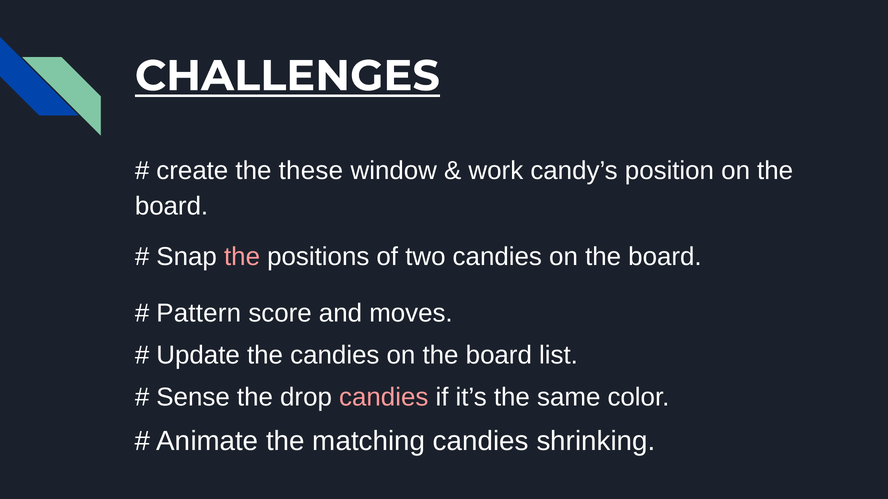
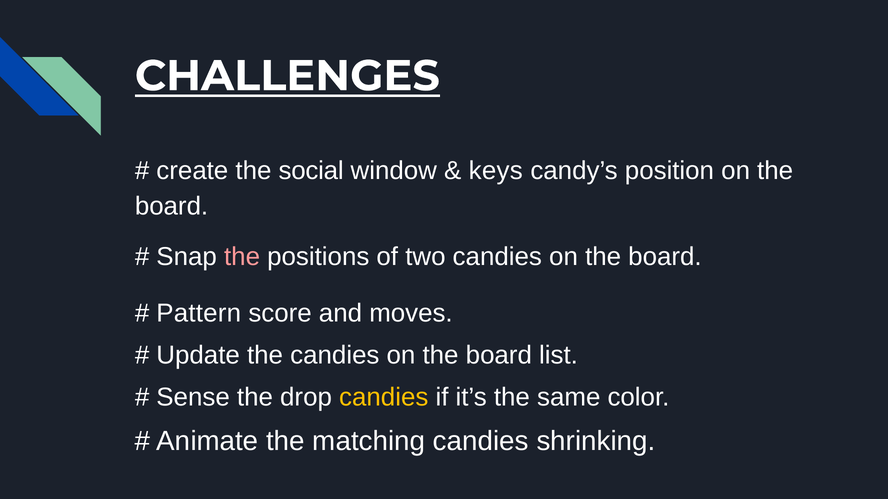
these: these -> social
work: work -> keys
candies at (384, 398) colour: pink -> yellow
